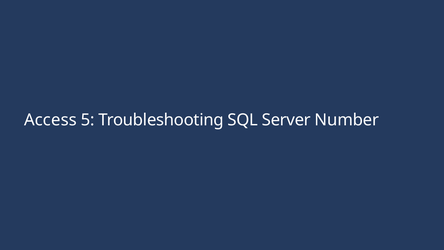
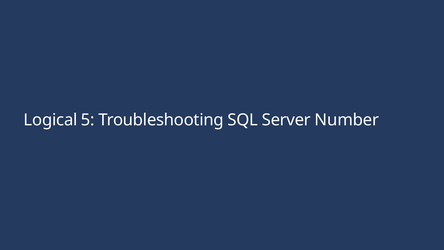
Access: Access -> Logical
